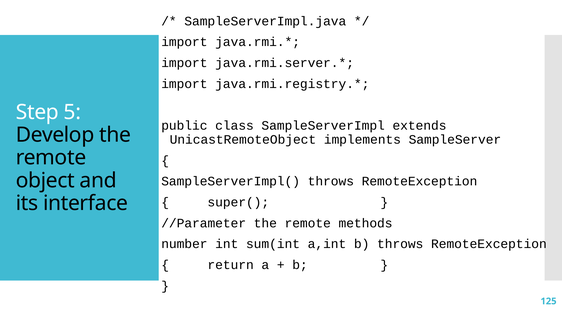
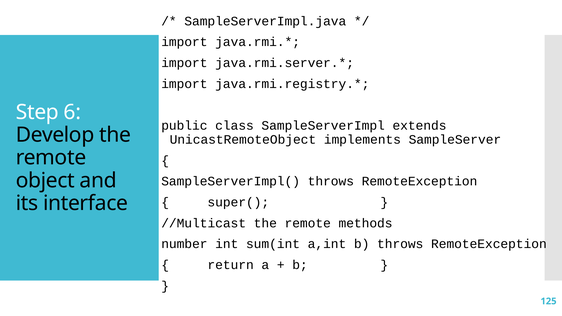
5: 5 -> 6
//Parameter: //Parameter -> //Multicast
